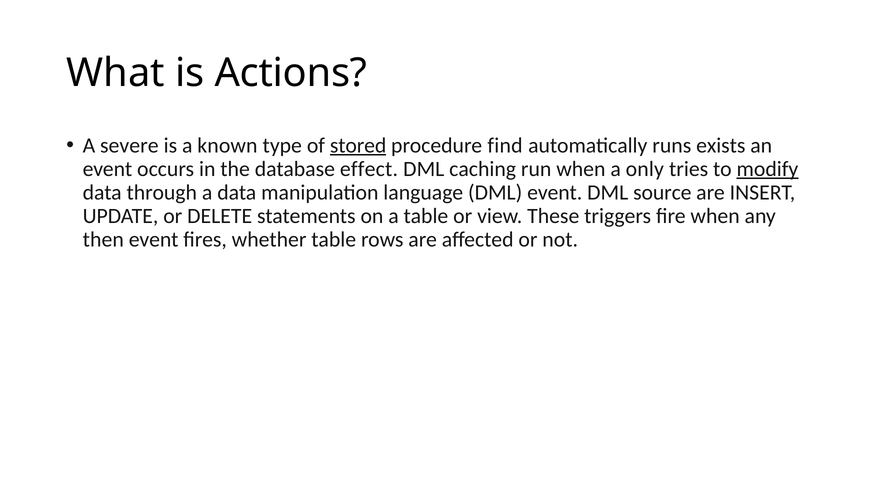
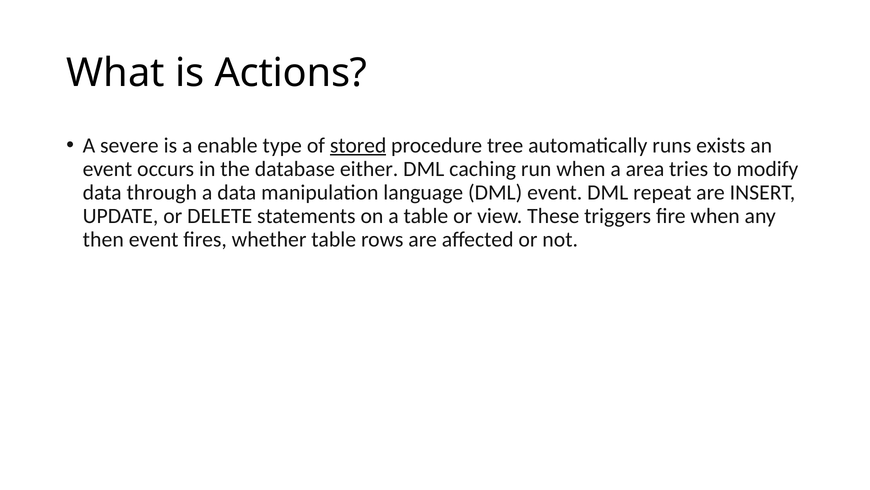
known: known -> enable
find: find -> tree
effect: effect -> either
only: only -> area
modify underline: present -> none
source: source -> repeat
